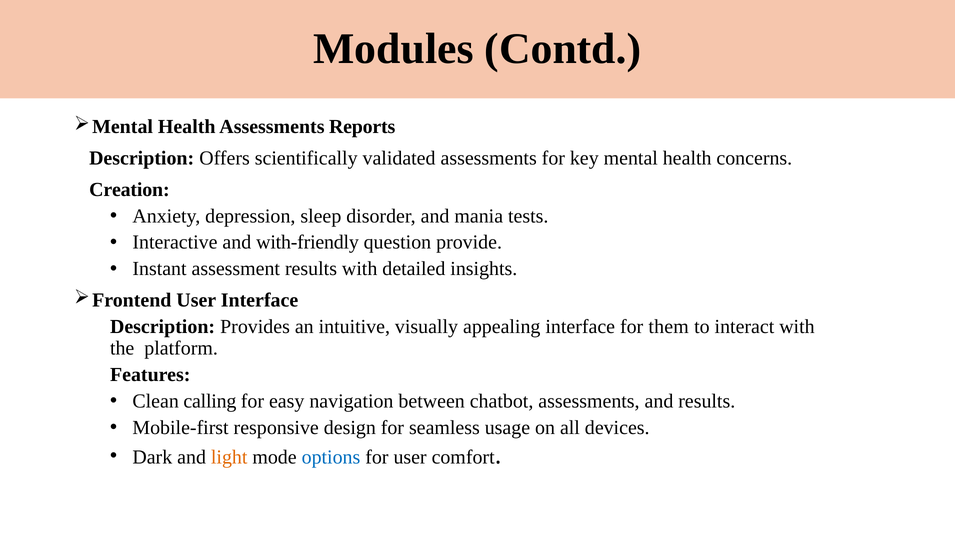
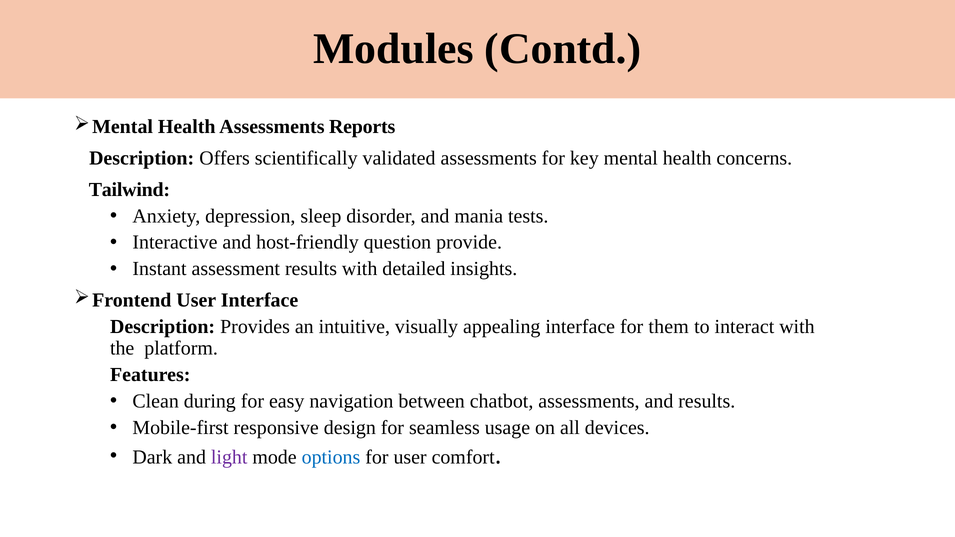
Creation: Creation -> Tailwind
with-friendly: with-friendly -> host-friendly
calling: calling -> during
light colour: orange -> purple
